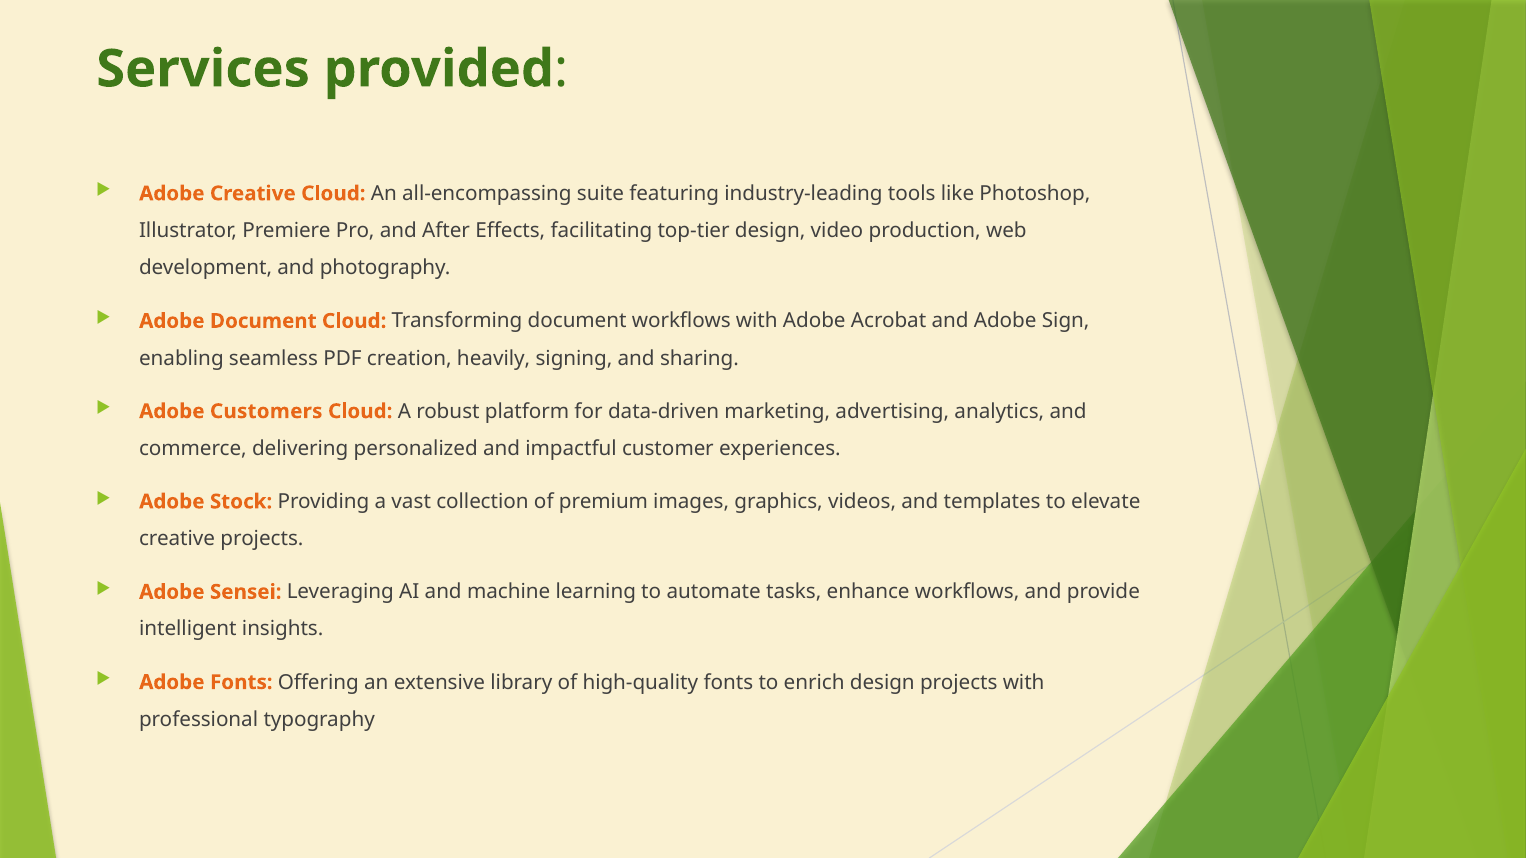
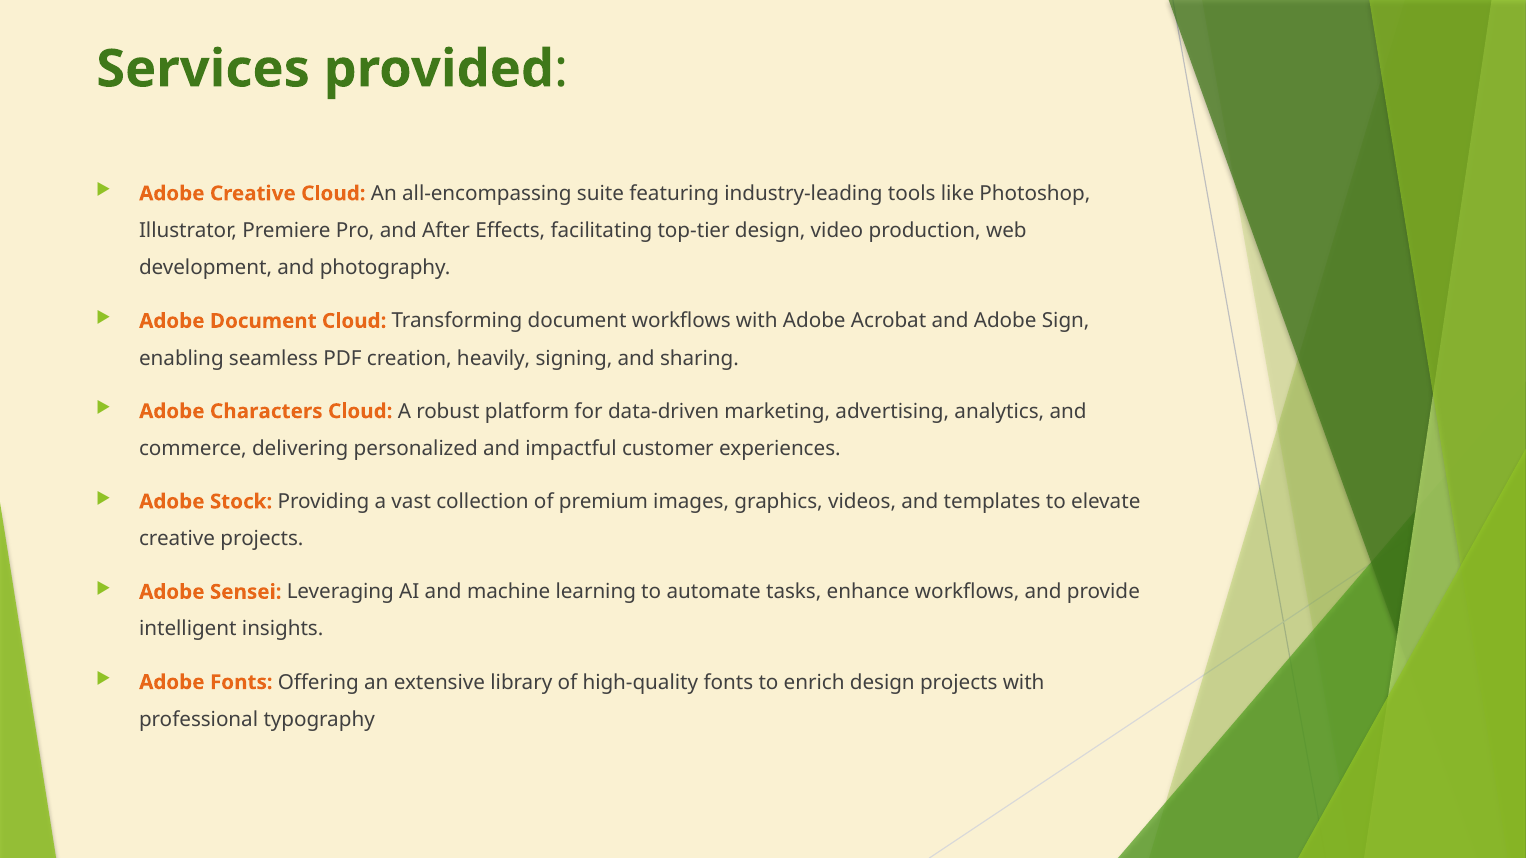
Customers: Customers -> Characters
